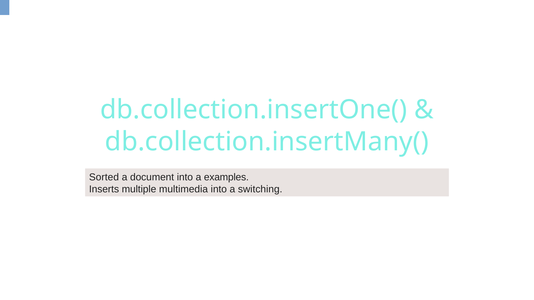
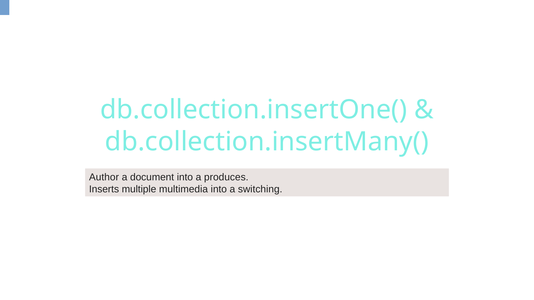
Sorted: Sorted -> Author
examples: examples -> produces
